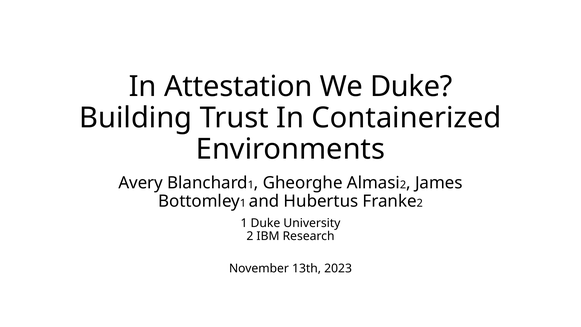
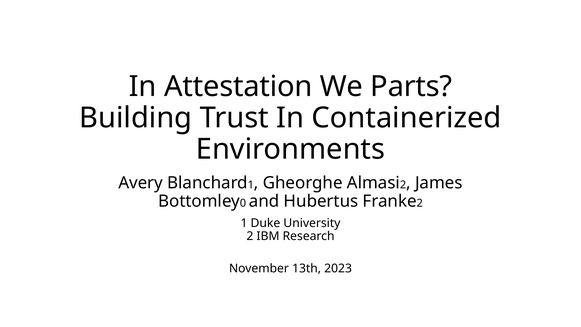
We Duke: Duke -> Parts
1 at (243, 203): 1 -> 0
